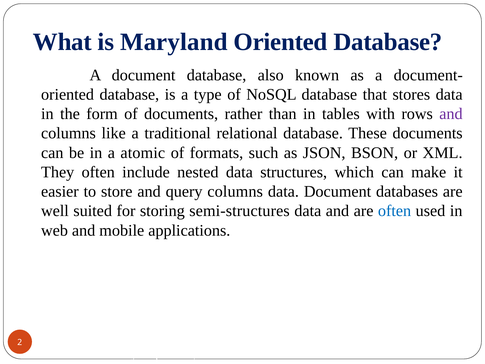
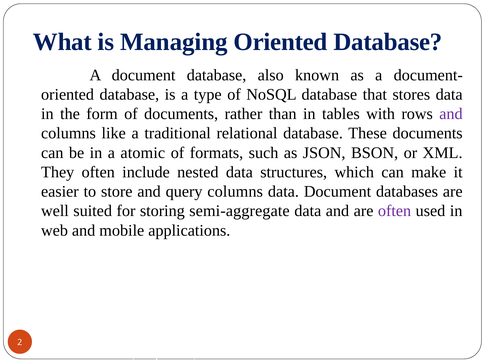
is Maryland: Maryland -> Managing
semi-structures: semi-structures -> semi-aggregate
often at (395, 211) colour: blue -> purple
